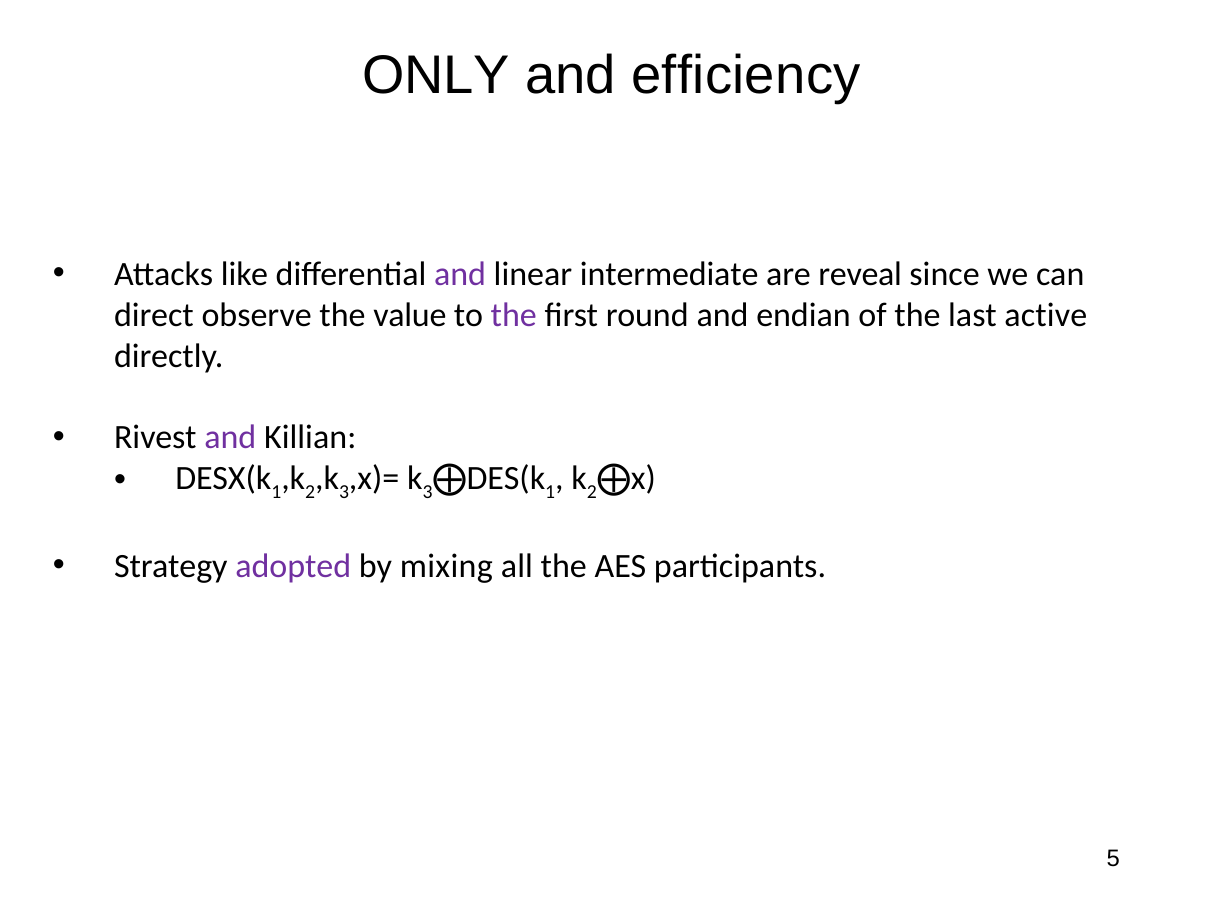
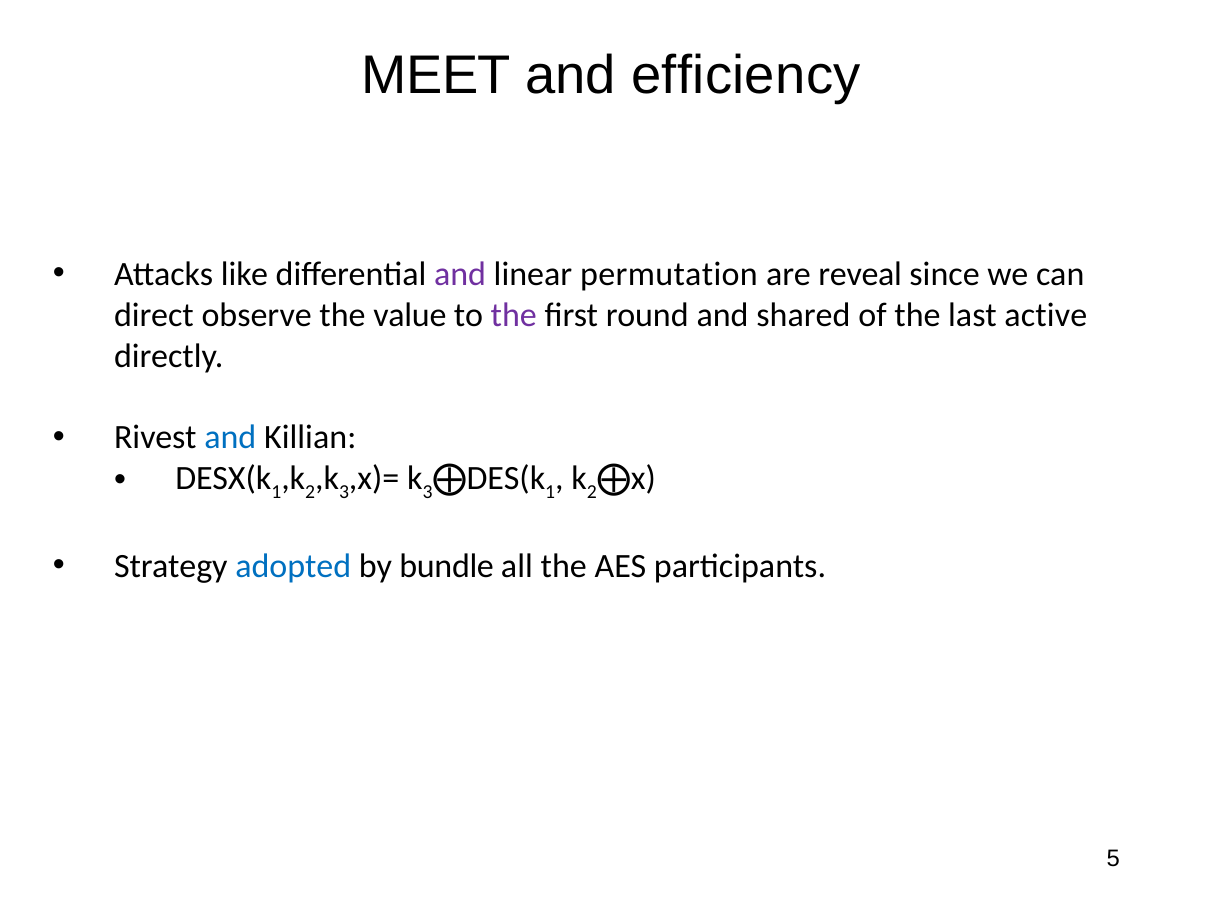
ONLY: ONLY -> MEET
intermediate: intermediate -> permutation
endian: endian -> shared
and at (230, 438) colour: purple -> blue
adopted colour: purple -> blue
mixing: mixing -> bundle
